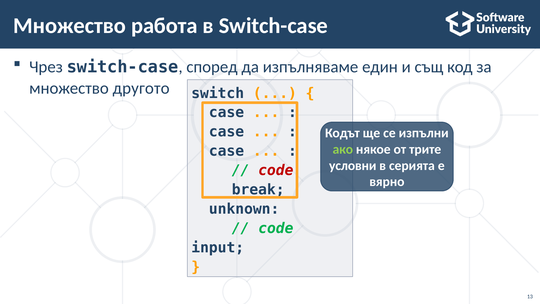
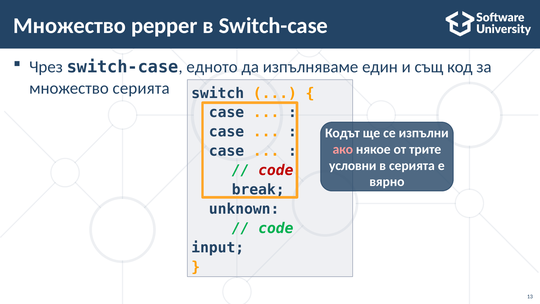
работа: работа -> pepper
според: според -> едното
множество другото: другото -> серията
ако colour: light green -> pink
